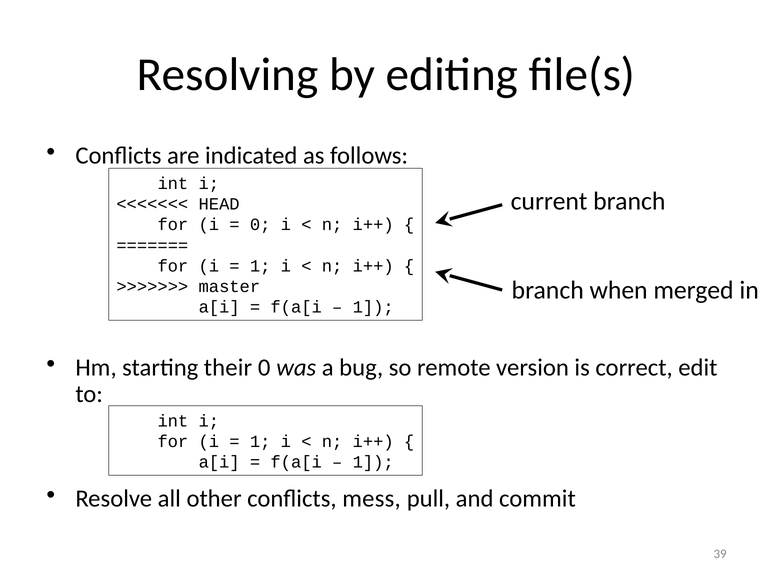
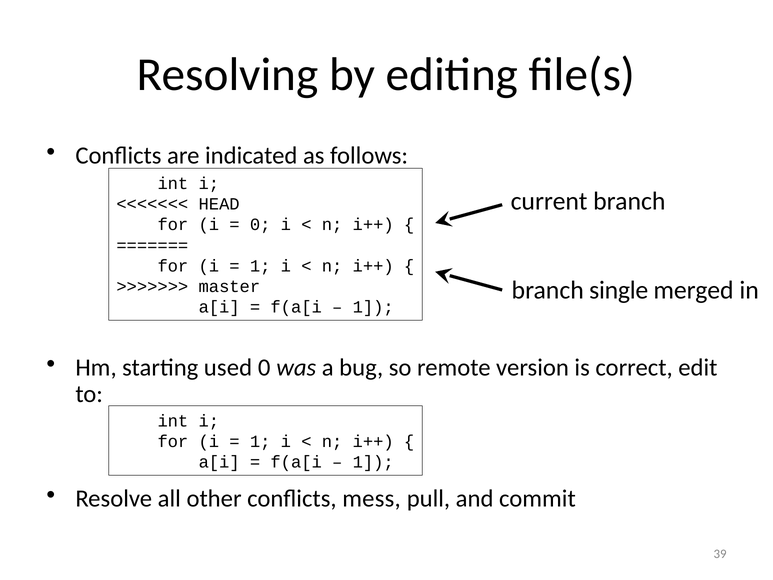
when: when -> single
their: their -> used
